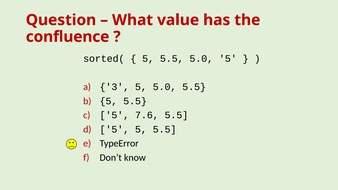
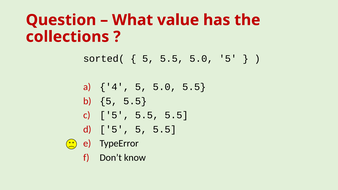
confluence: confluence -> collections
3: 3 -> 4
7.6 at (147, 115): 7.6 -> 5.5
